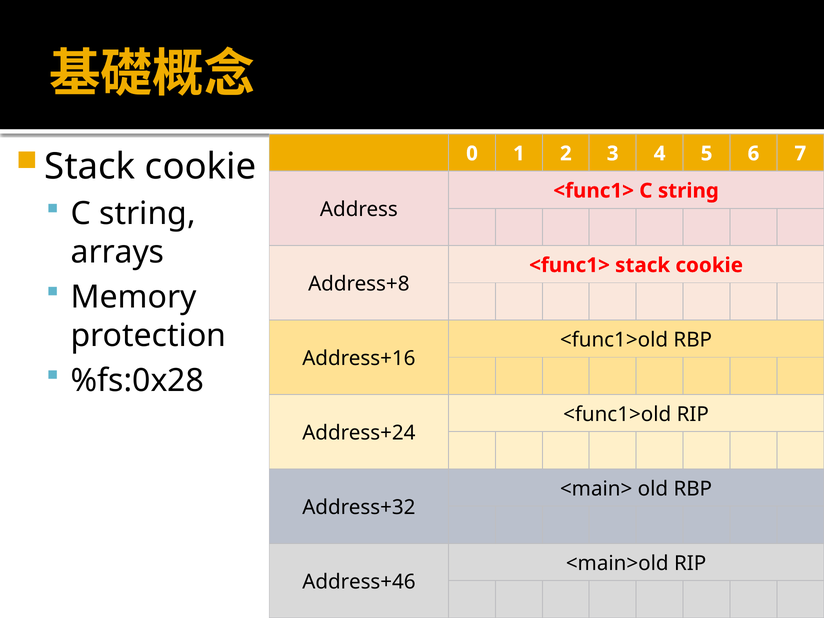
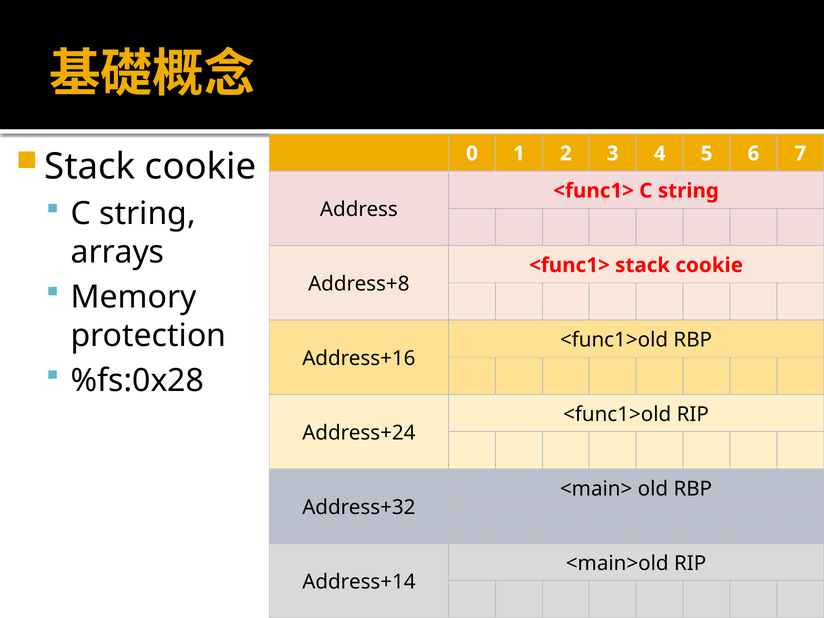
Address+46: Address+46 -> Address+14
